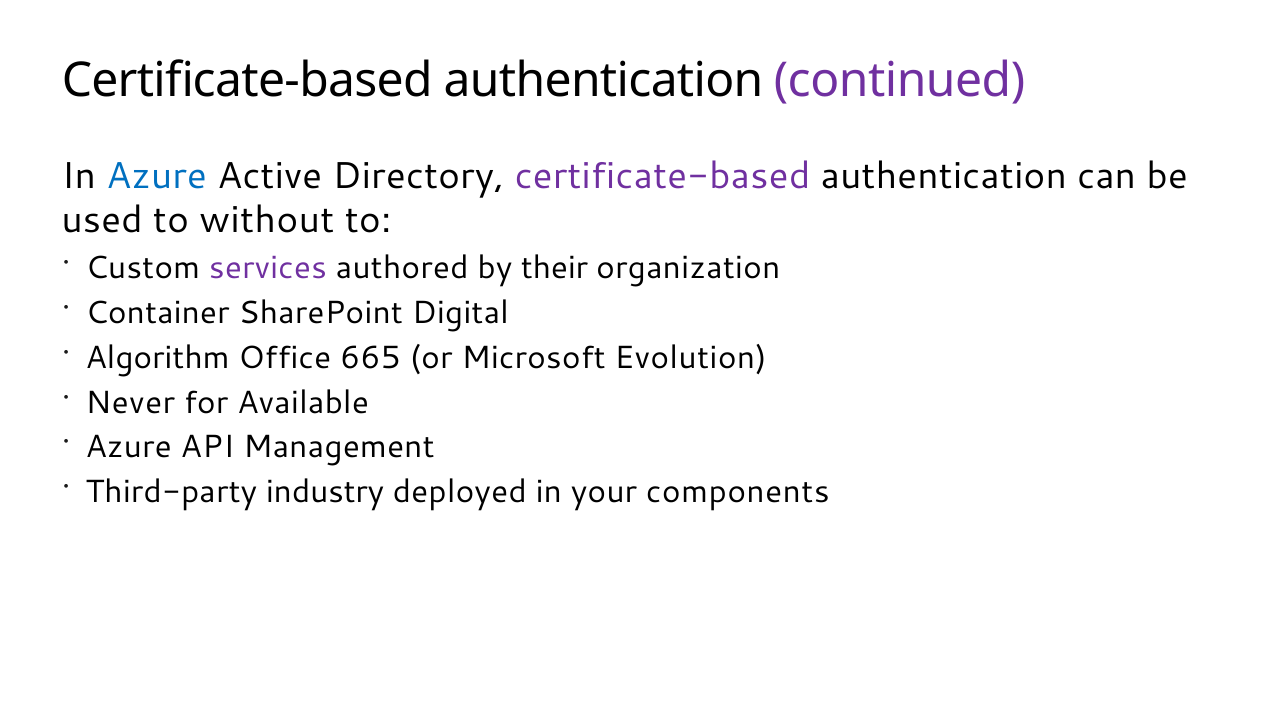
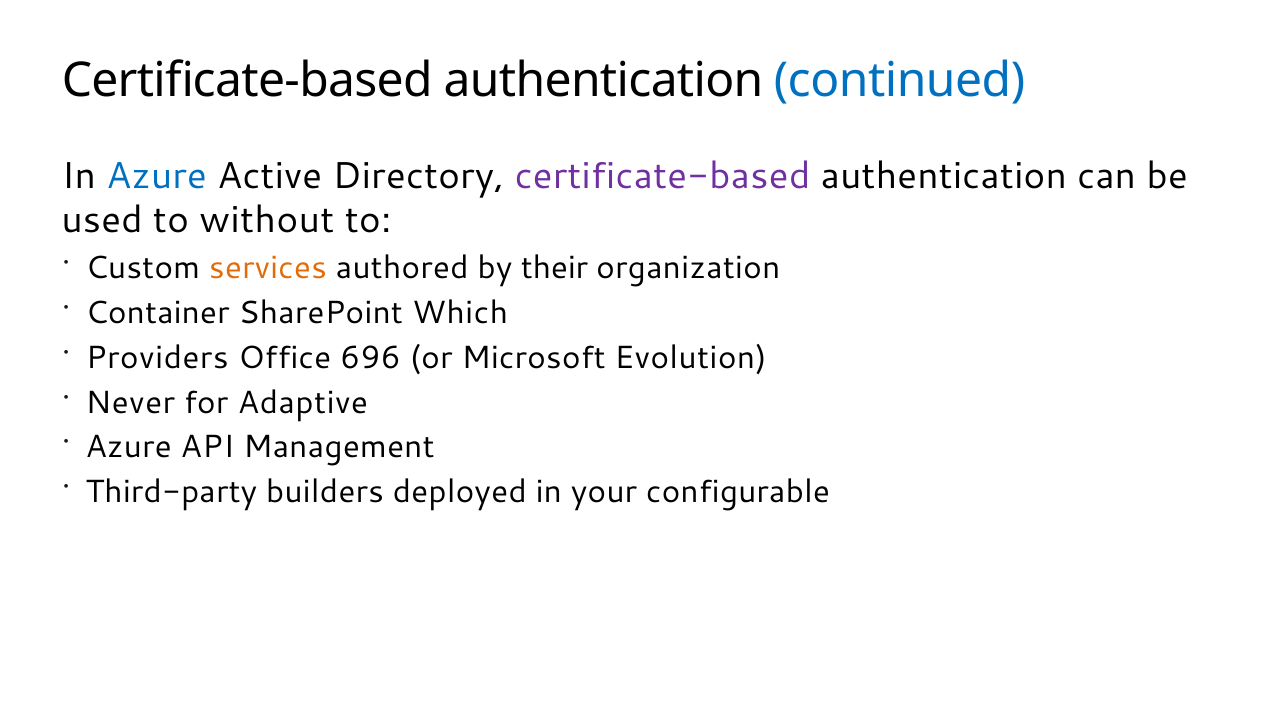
continued colour: purple -> blue
services colour: purple -> orange
Digital: Digital -> Which
Algorithm: Algorithm -> Providers
665: 665 -> 696
Available: Available -> Adaptive
industry: industry -> builders
components: components -> configurable
